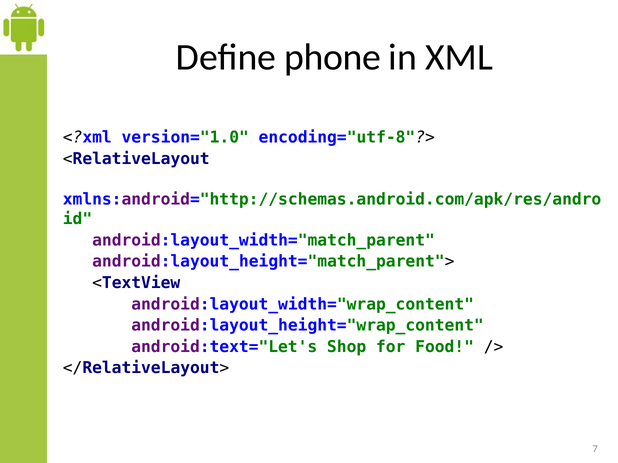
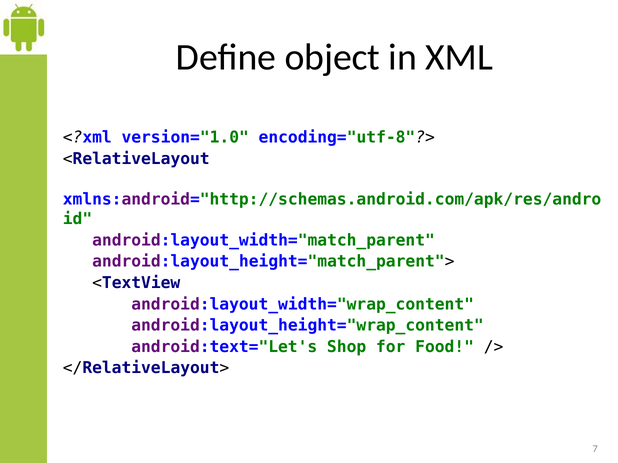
phone: phone -> object
